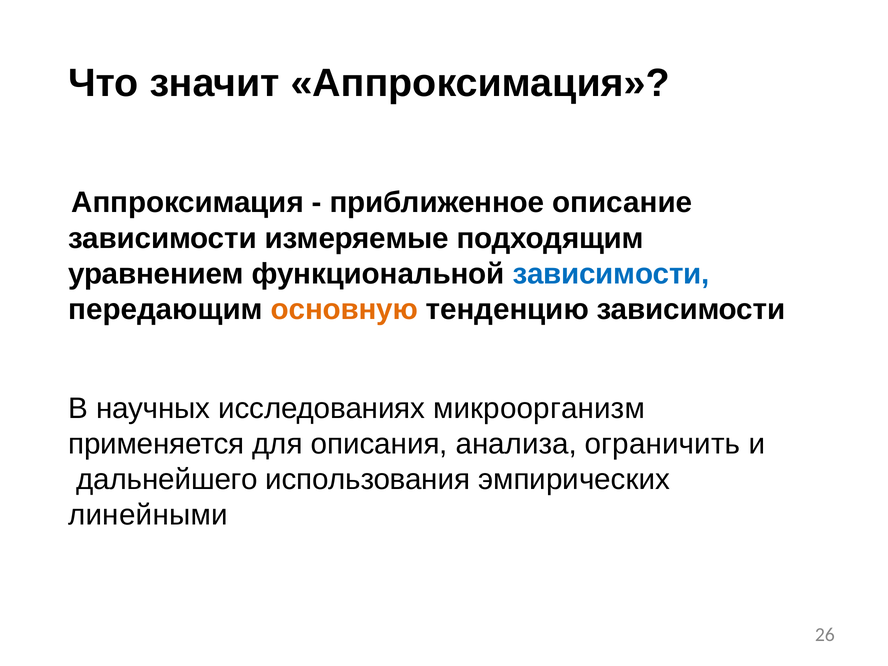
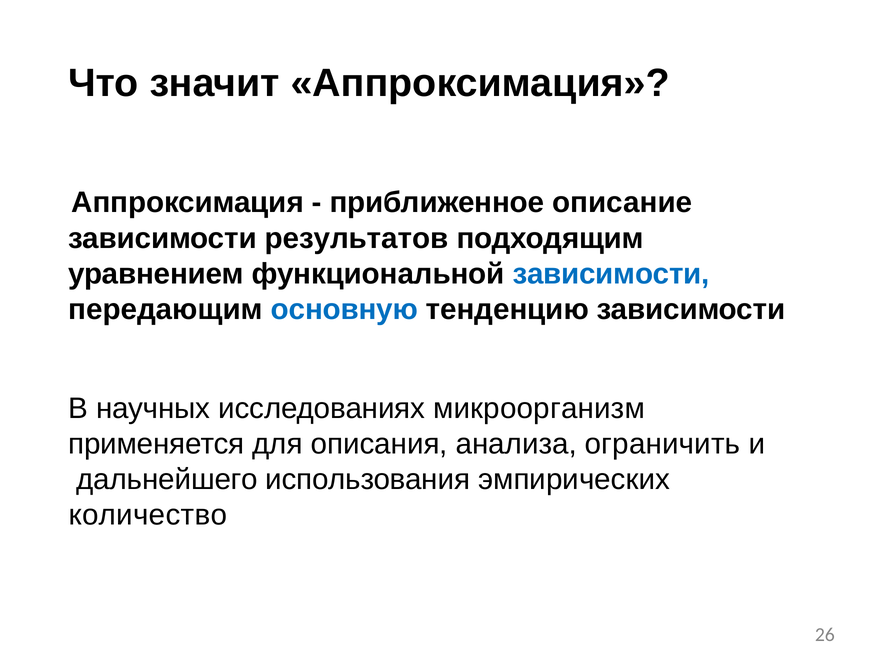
измеряемые: измеряемые -> результатов
основную colour: orange -> blue
линейными: линейными -> количество
